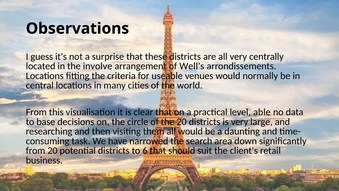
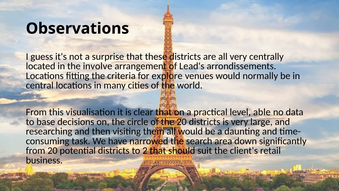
Well's: Well's -> Lead's
useable: useable -> explore
6: 6 -> 2
